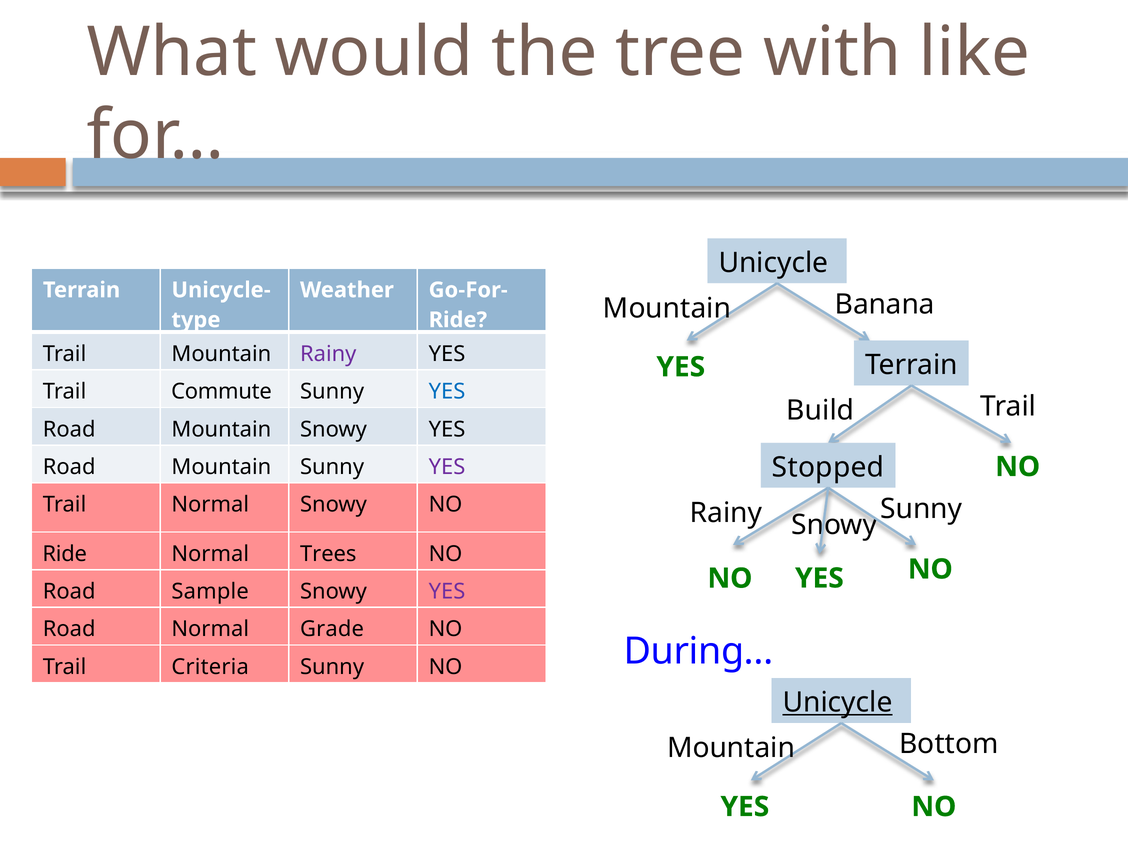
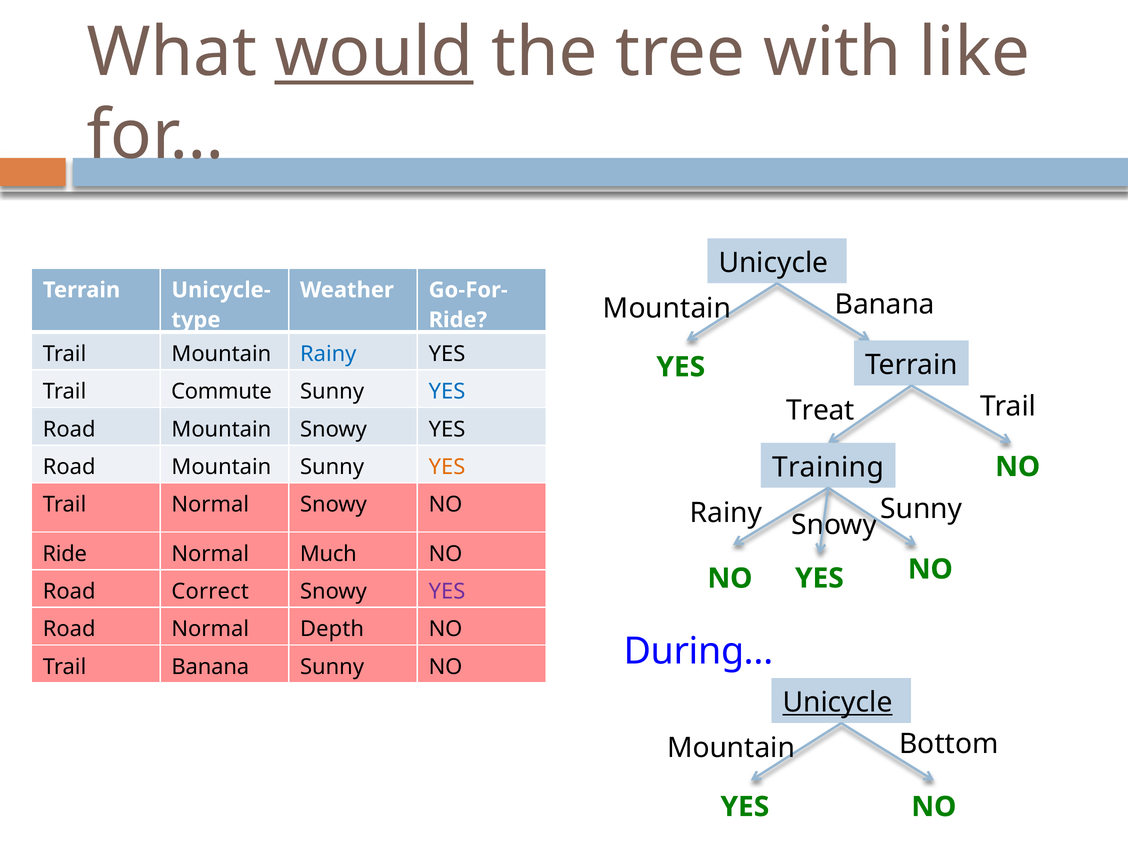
would underline: none -> present
Rainy at (328, 354) colour: purple -> blue
Build: Build -> Treat
Stopped: Stopped -> Training
YES at (447, 467) colour: purple -> orange
Trees: Trees -> Much
Sample: Sample -> Correct
Grade: Grade -> Depth
Trail Criteria: Criteria -> Banana
